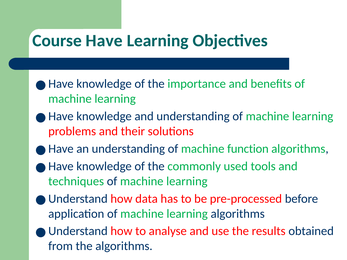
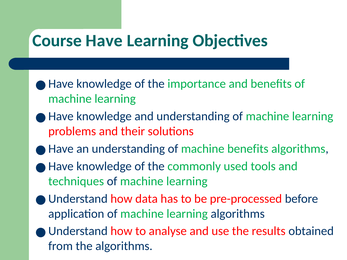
machine function: function -> benefits
